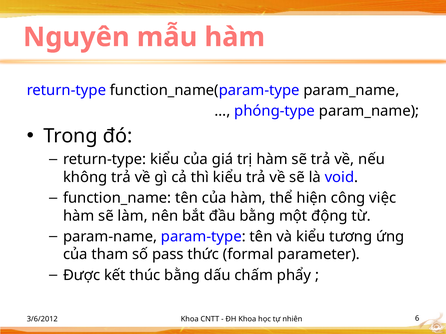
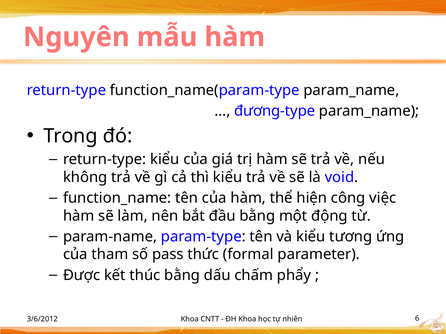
phóng-type: phóng-type -> đương-type
